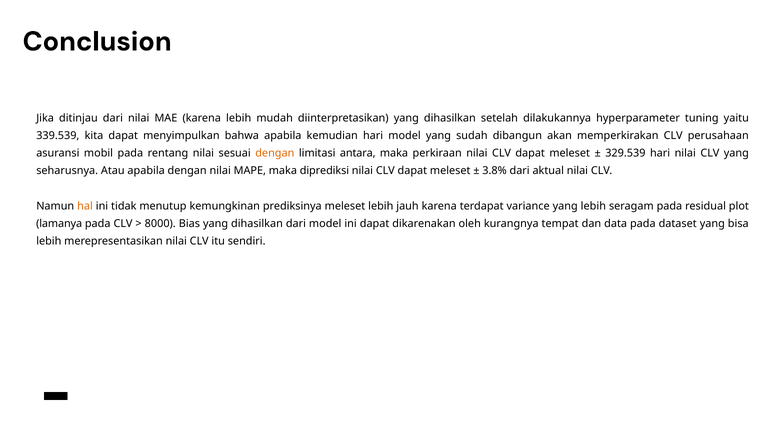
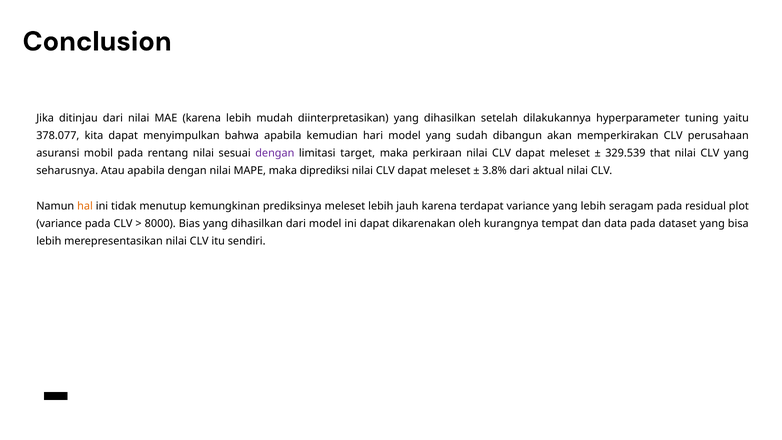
339.539: 339.539 -> 378.077
dengan at (275, 153) colour: orange -> purple
antara: antara -> target
329.539 hari: hari -> that
lamanya at (59, 224): lamanya -> variance
